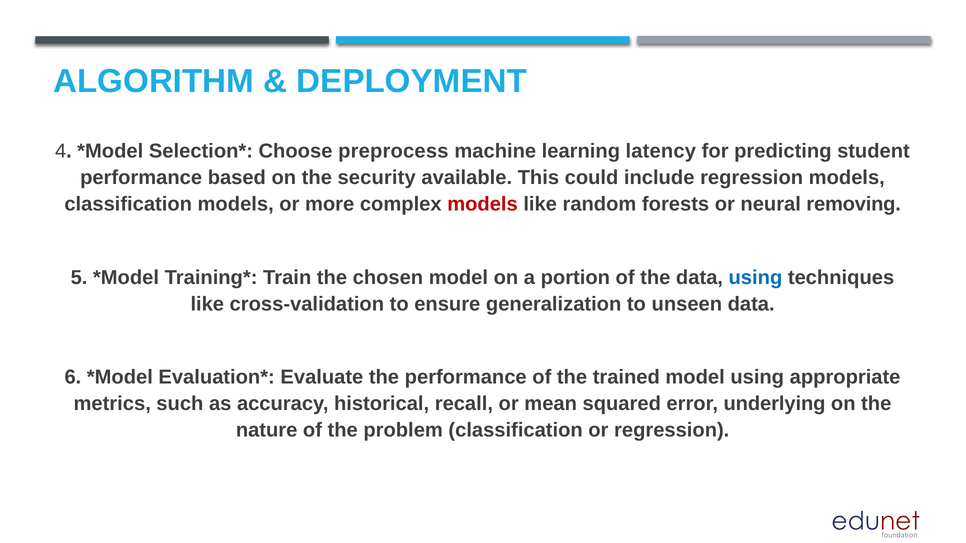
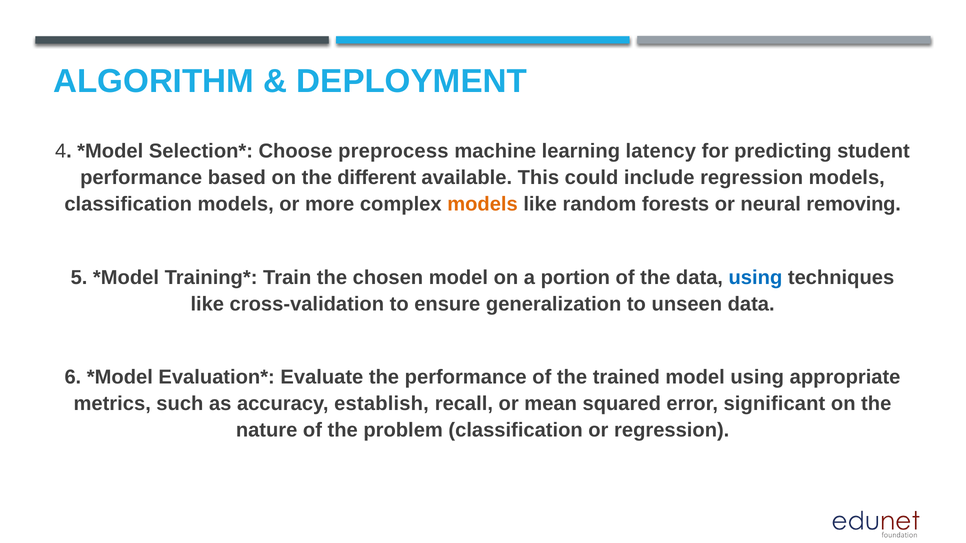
security: security -> different
models at (483, 204) colour: red -> orange
historical: historical -> establish
underlying: underlying -> significant
